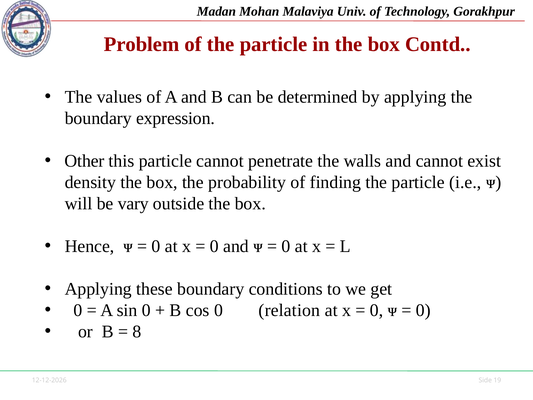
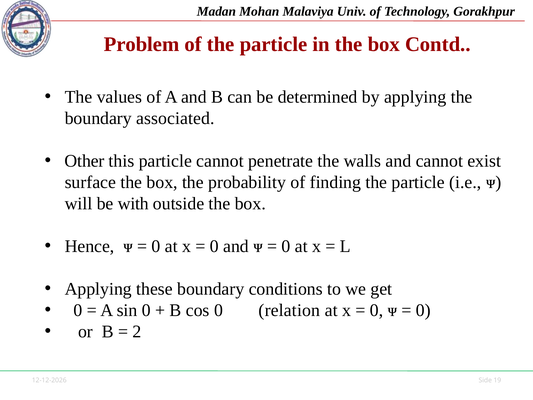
expression: expression -> associated
density: density -> surface
vary: vary -> with
8: 8 -> 2
